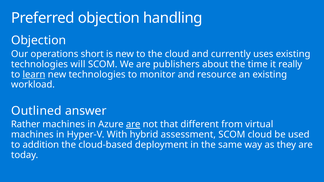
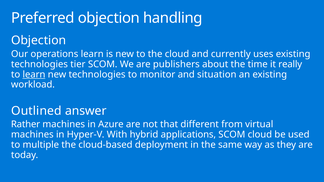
operations short: short -> learn
will: will -> tier
resource: resource -> situation
are at (133, 124) underline: present -> none
assessment: assessment -> applications
addition: addition -> multiple
